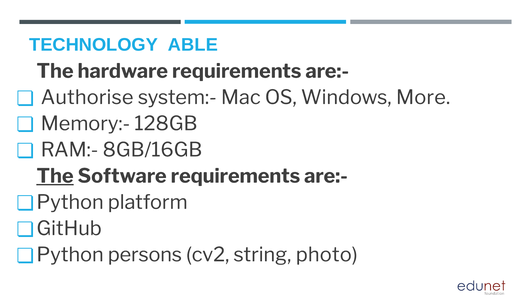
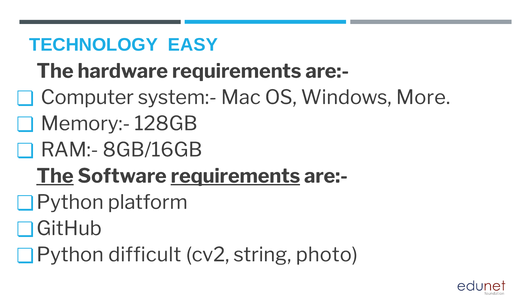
ABLE: ABLE -> EASY
Authorise: Authorise -> Computer
requirements at (235, 177) underline: none -> present
persons: persons -> difficult
